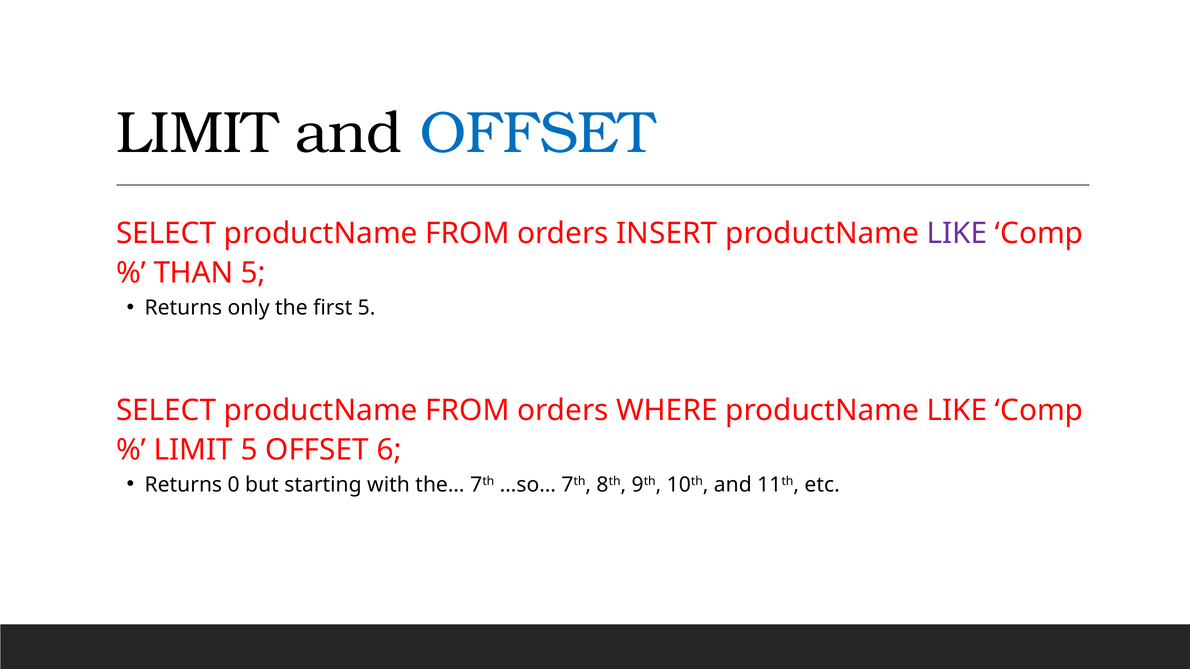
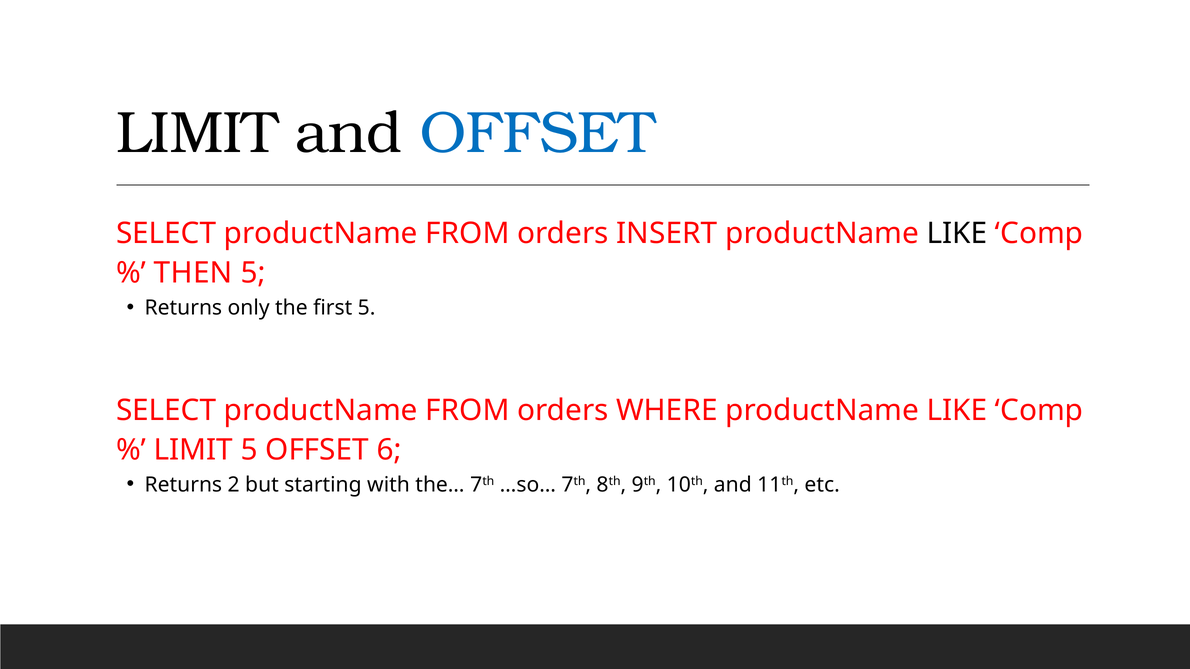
LIKE at (957, 234) colour: purple -> black
THAN: THAN -> THEN
0: 0 -> 2
